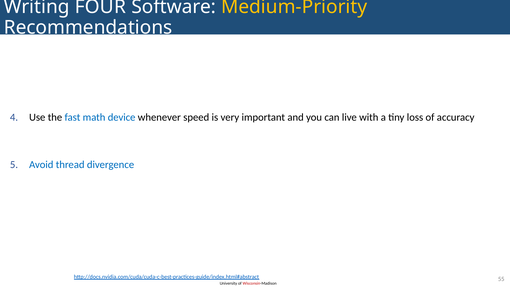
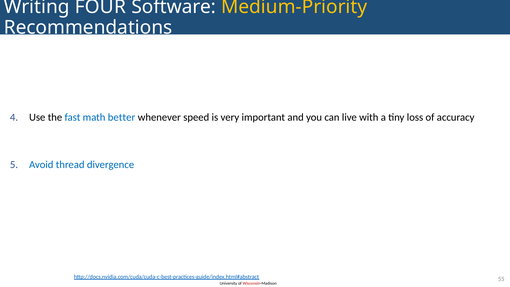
device: device -> better
